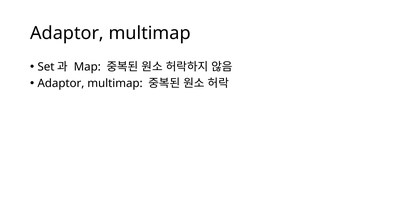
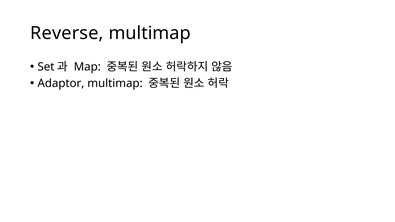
Adaptor at (67, 33): Adaptor -> Reverse
